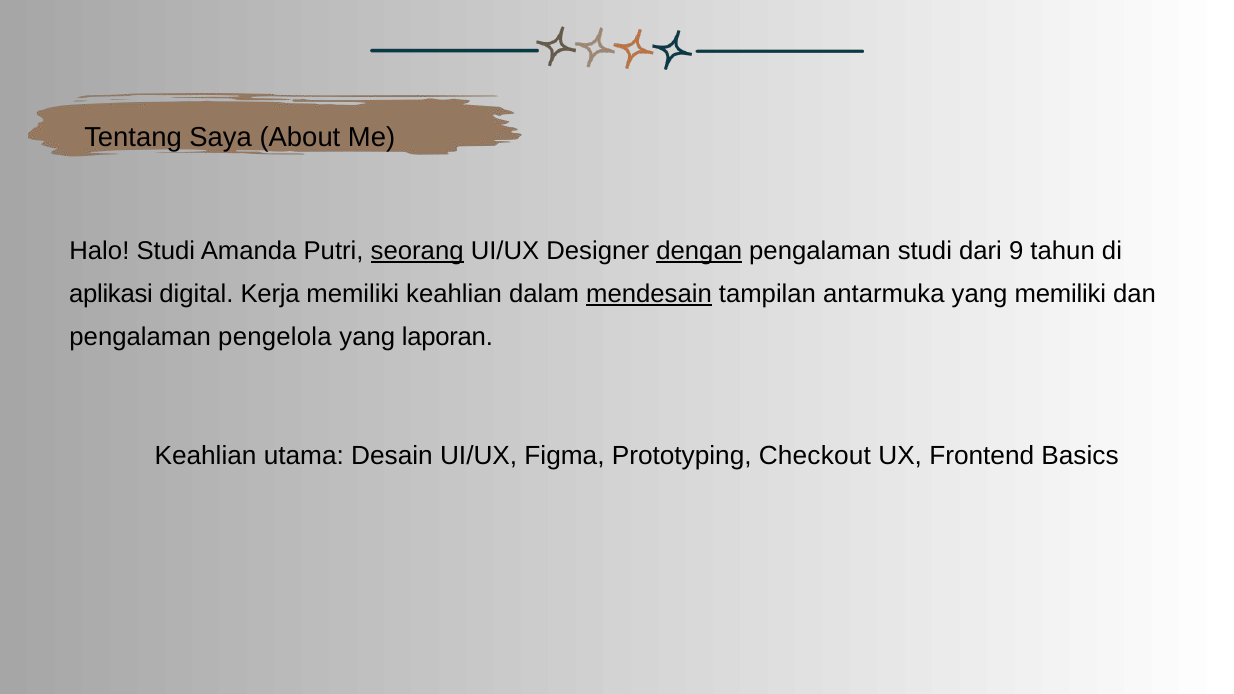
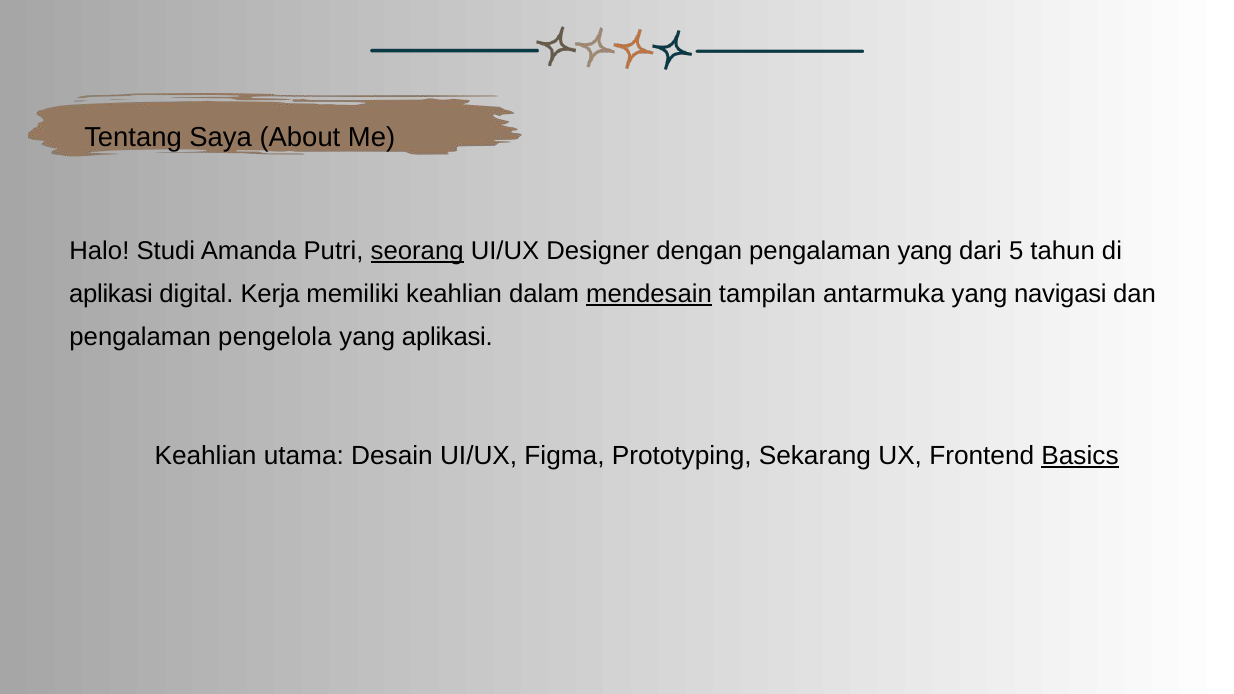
dengan underline: present -> none
pengalaman studi: studi -> yang
9: 9 -> 5
yang memiliki: memiliki -> navigasi
yang laporan: laporan -> aplikasi
Checkout: Checkout -> Sekarang
Basics underline: none -> present
